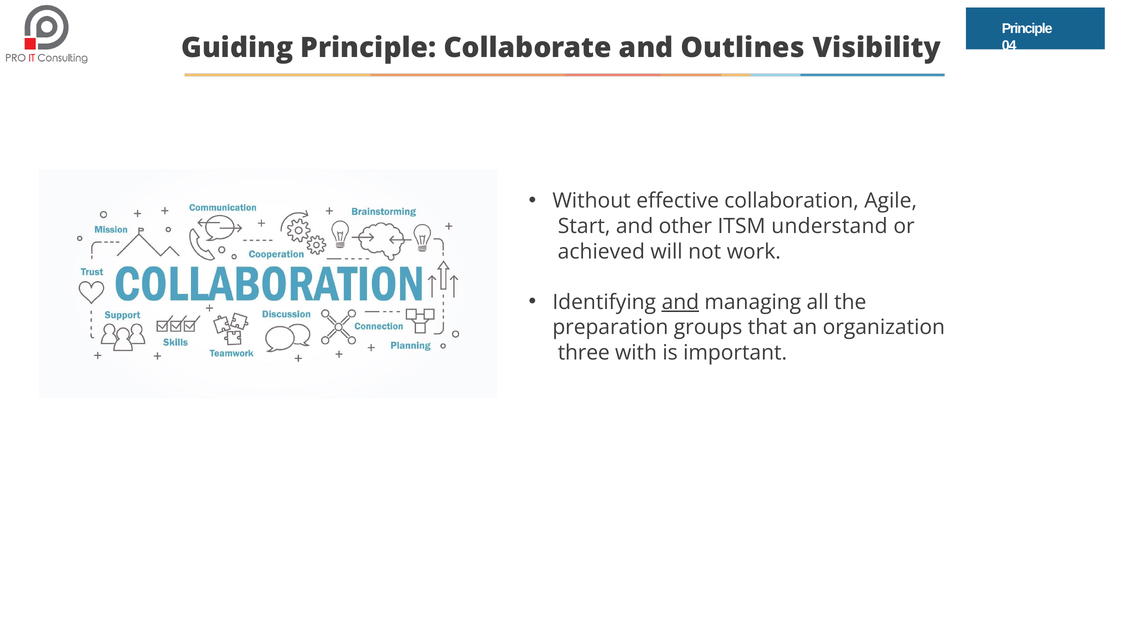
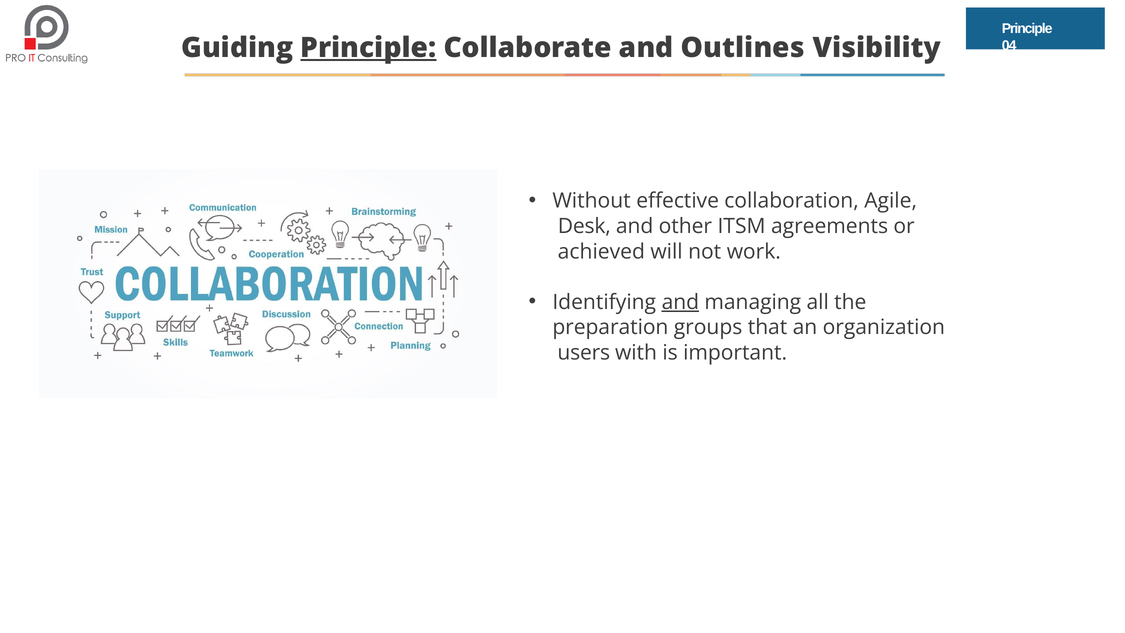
Principle at (368, 48) underline: none -> present
Start: Start -> Desk
understand: understand -> agreements
three: three -> users
